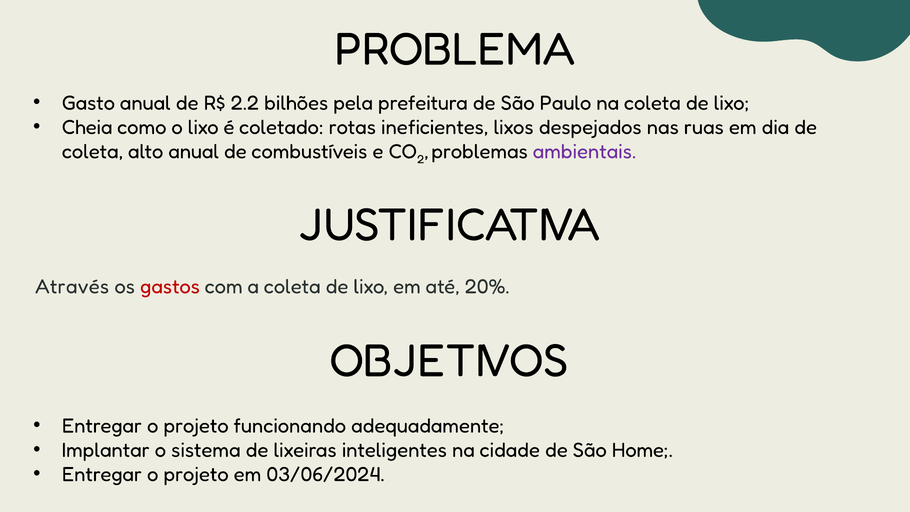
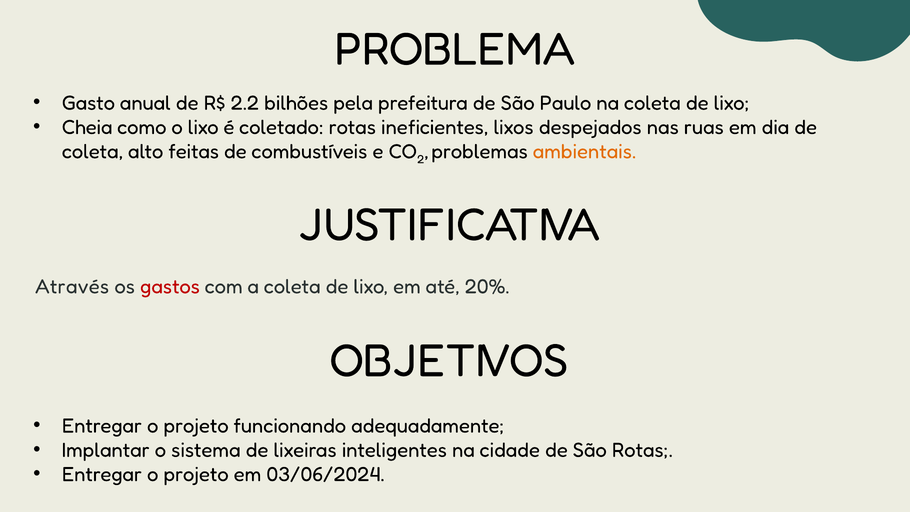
alto anual: anual -> feitas
ambientais colour: purple -> orange
São Home: Home -> Rotas
